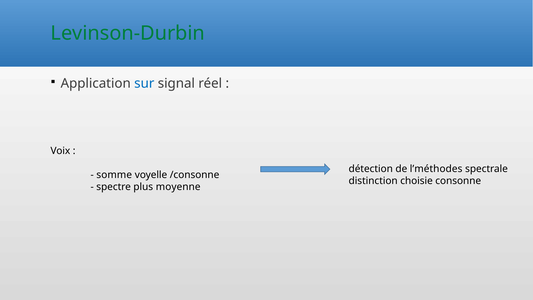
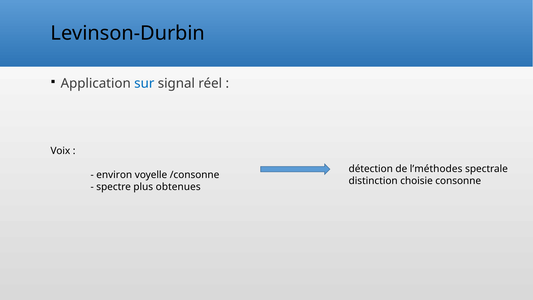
Levinson-Durbin colour: green -> black
somme: somme -> environ
moyenne: moyenne -> obtenues
